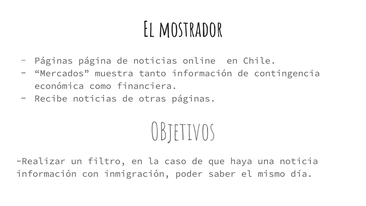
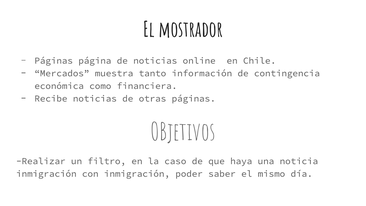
información at (46, 174): información -> inmigración
